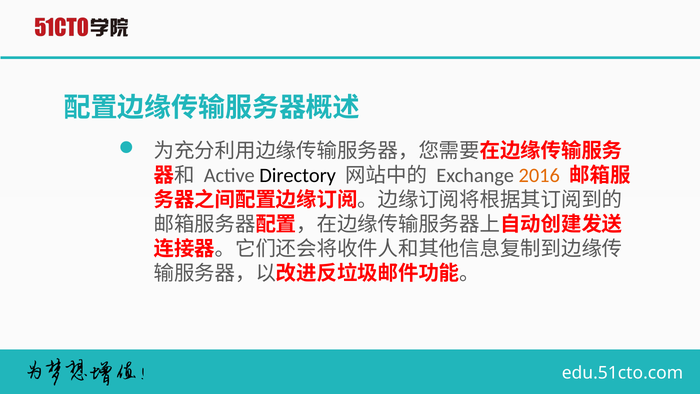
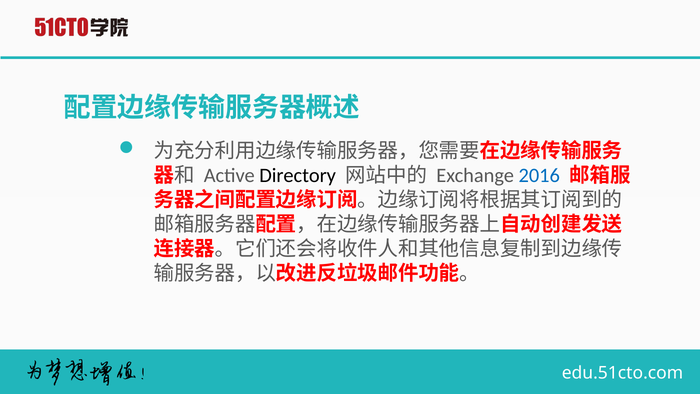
2016 colour: orange -> blue
